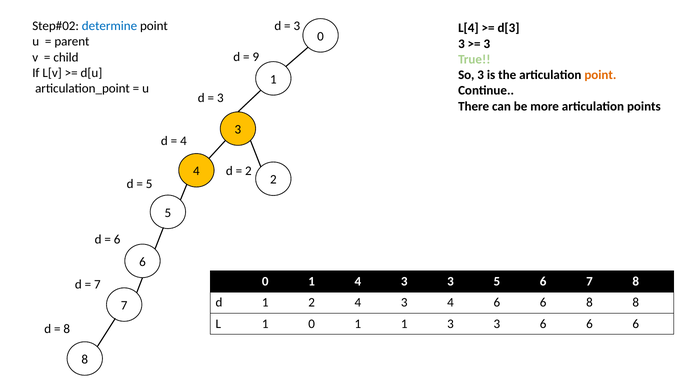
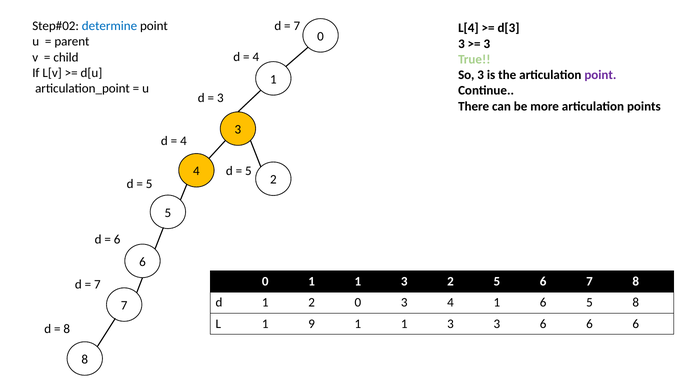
3 at (297, 26): 3 -> 7
9 at (256, 57): 9 -> 4
point at (600, 75) colour: orange -> purple
2 at (248, 171): 2 -> 5
0 1 4: 4 -> 1
3 at (451, 281): 3 -> 2
2 4: 4 -> 0
4 6: 6 -> 1
6 8: 8 -> 5
1 0: 0 -> 9
